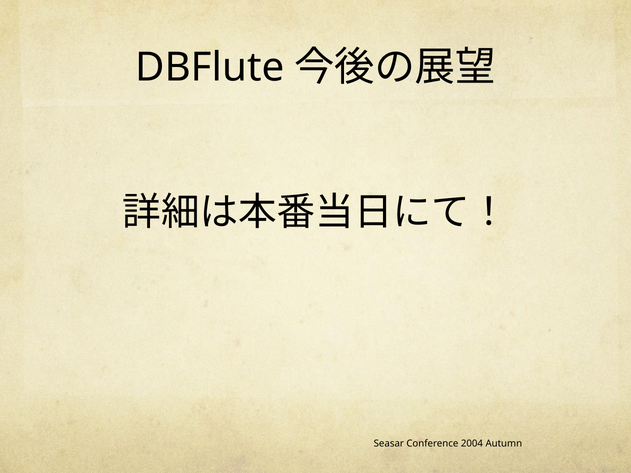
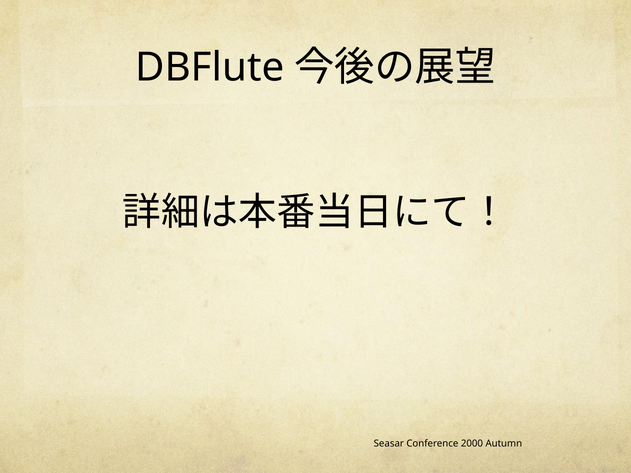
2004: 2004 -> 2000
